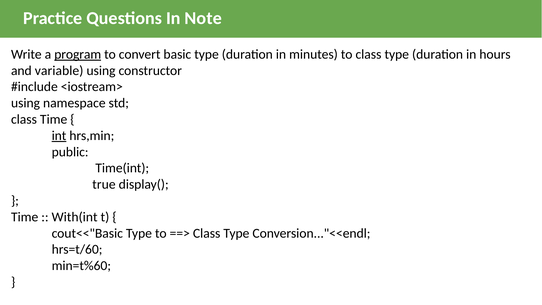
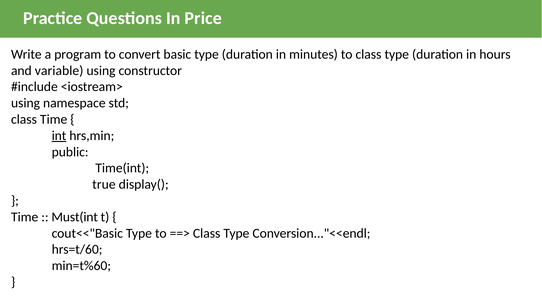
Note: Note -> Price
program underline: present -> none
With(int: With(int -> Must(int
